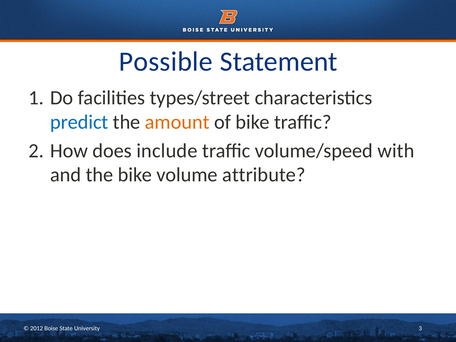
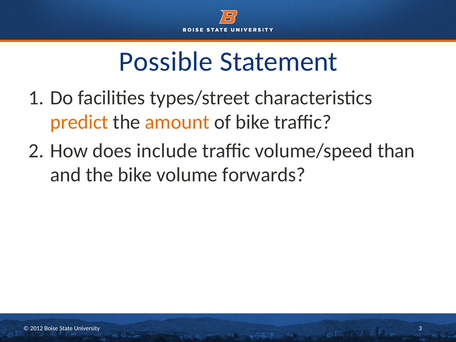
predict colour: blue -> orange
with: with -> than
attribute: attribute -> forwards
